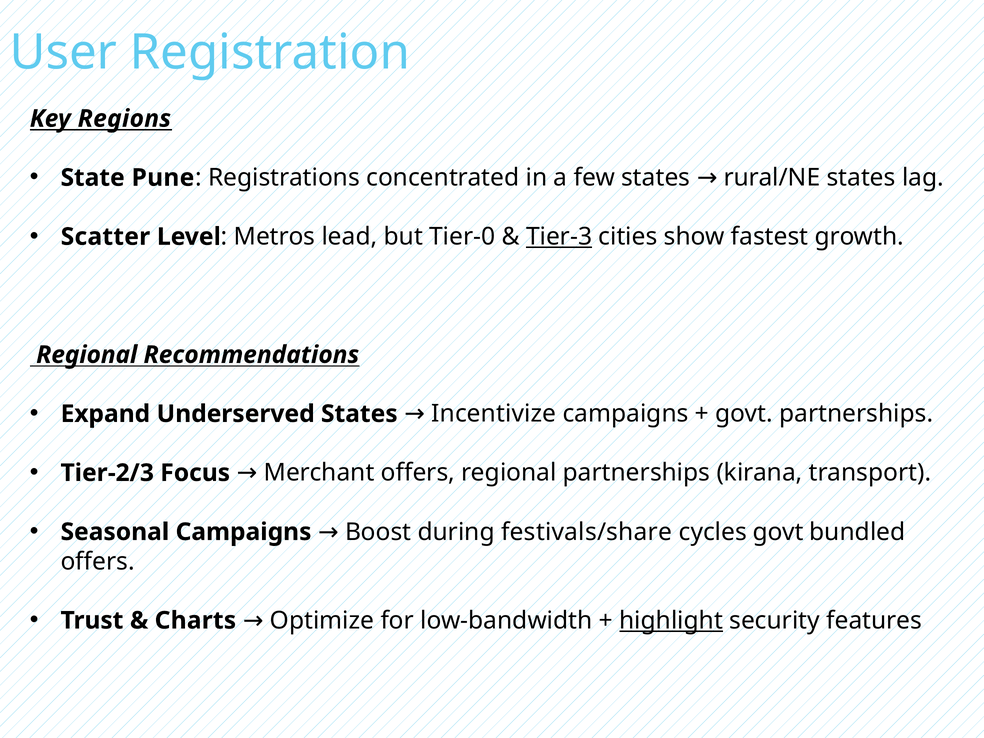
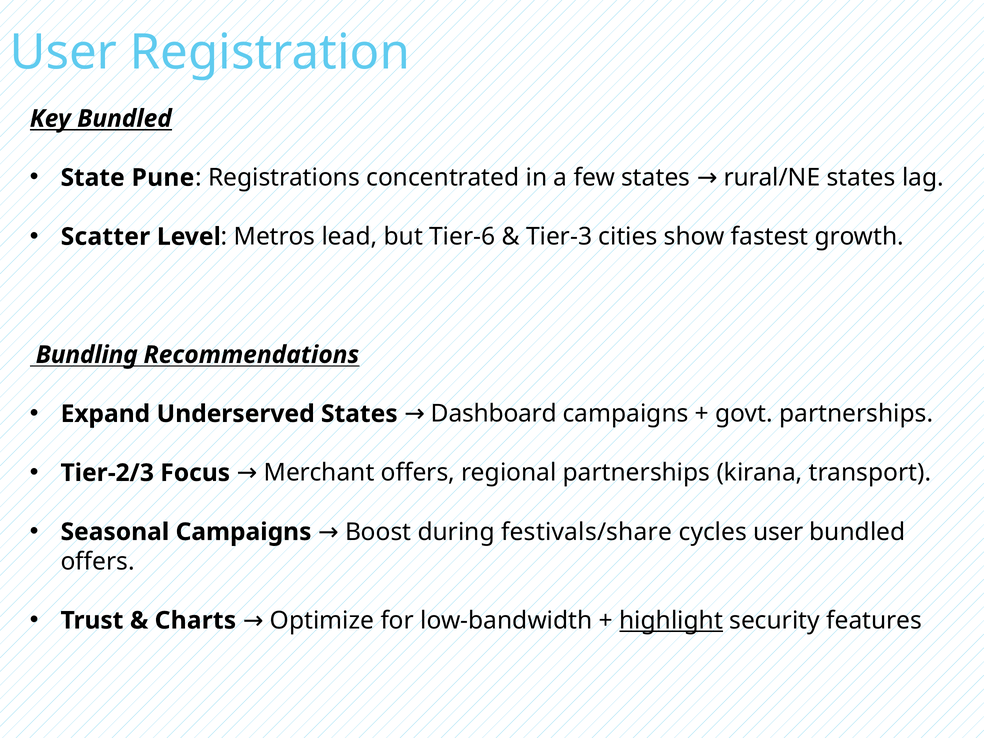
Key Regions: Regions -> Bundled
Tier-0: Tier-0 -> Tier-6
Tier-3 underline: present -> none
Regional at (87, 355): Regional -> Bundling
Incentivize: Incentivize -> Dashboard
cycles govt: govt -> user
